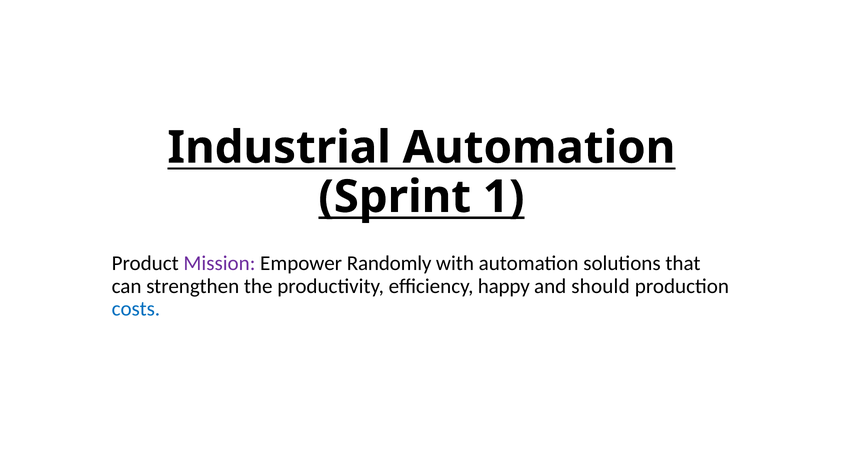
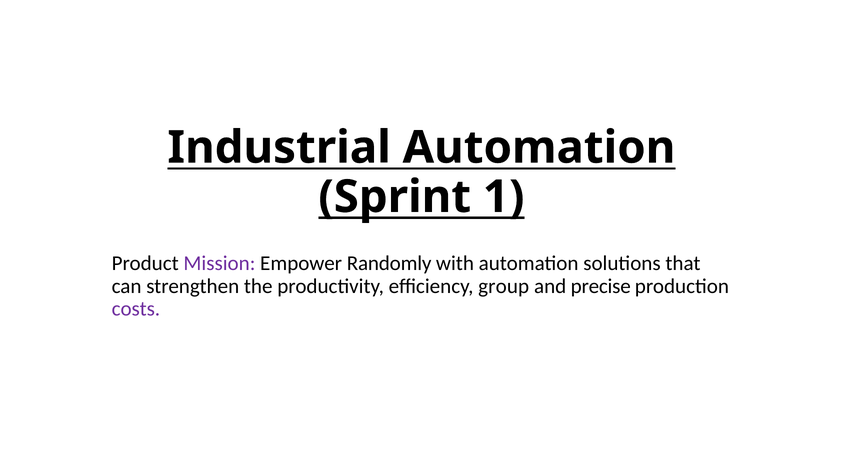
happy: happy -> group
should: should -> precise
costs colour: blue -> purple
